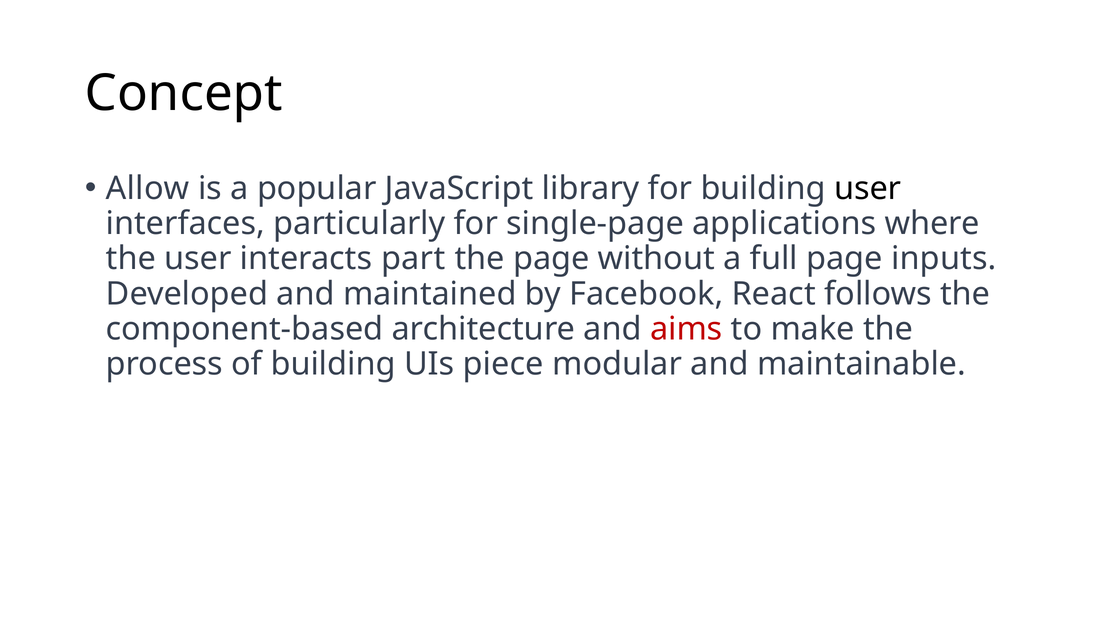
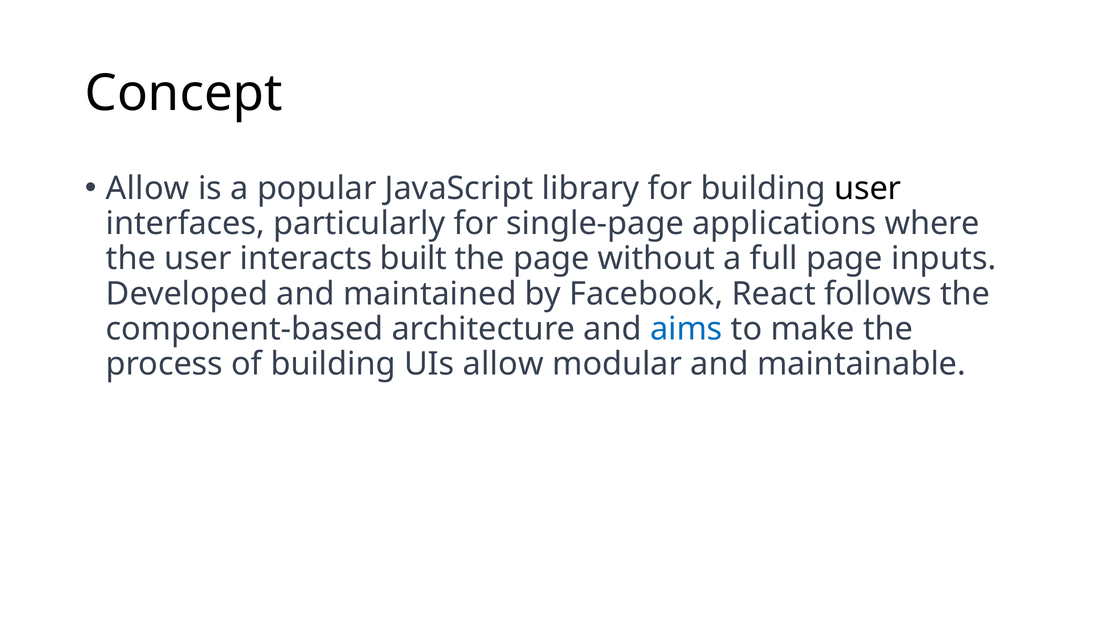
part: part -> built
aims colour: red -> blue
UIs piece: piece -> allow
